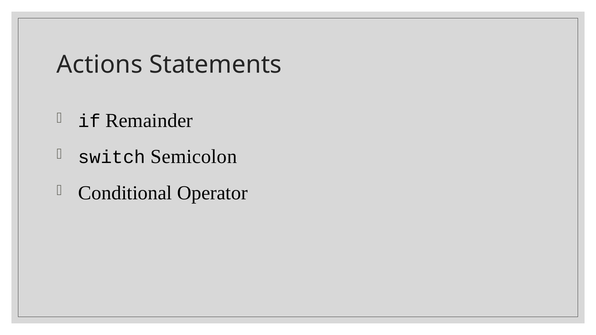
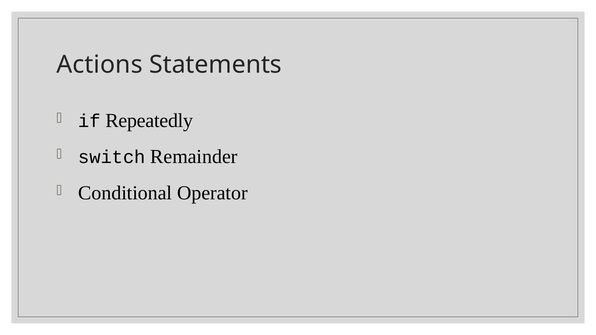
Remainder: Remainder -> Repeatedly
Semicolon: Semicolon -> Remainder
